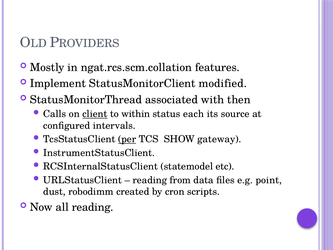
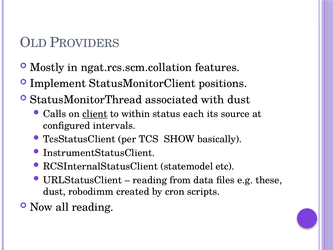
modified: modified -> positions
with then: then -> dust
per underline: present -> none
gateway: gateway -> basically
point: point -> these
